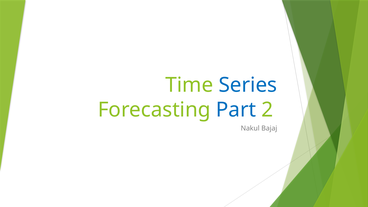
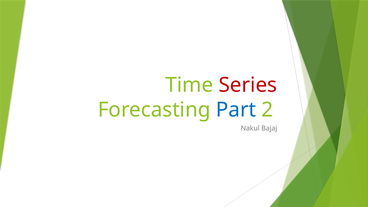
Series colour: blue -> red
